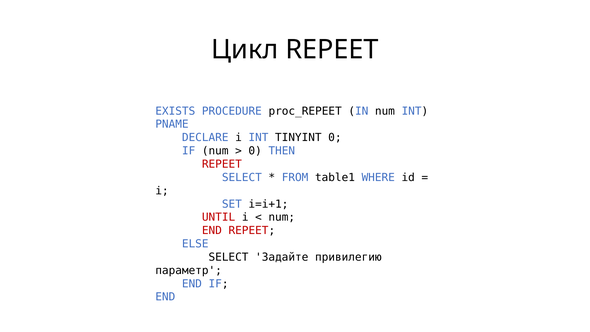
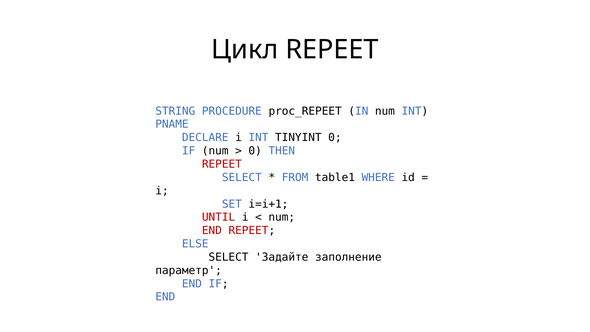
EXISTS: EXISTS -> STRING
привилегию: привилегию -> заполнение
